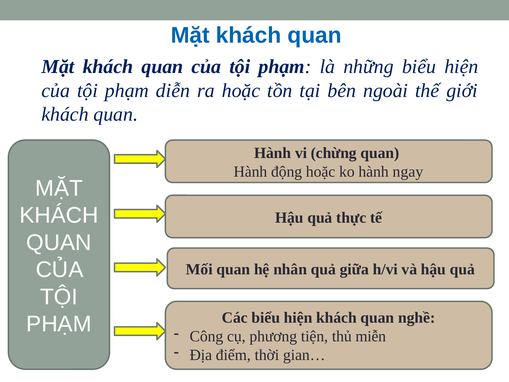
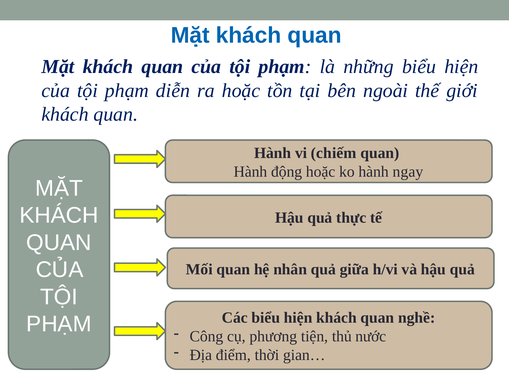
chừng: chừng -> chiếm
miễn: miễn -> nước
